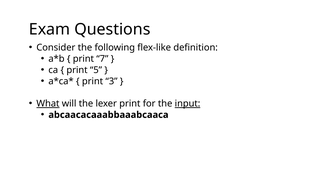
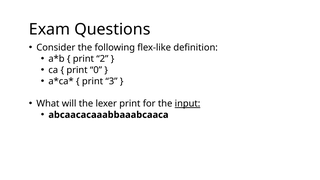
7: 7 -> 2
5: 5 -> 0
What underline: present -> none
